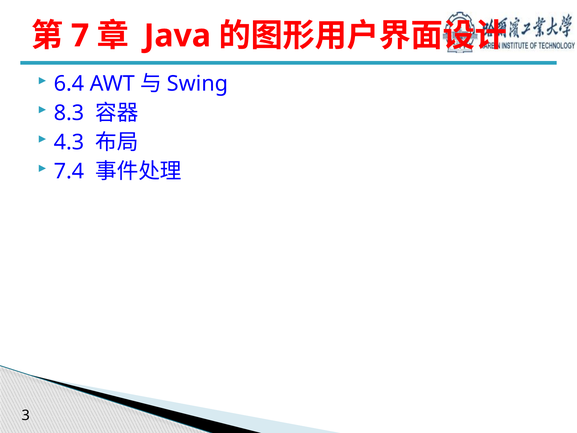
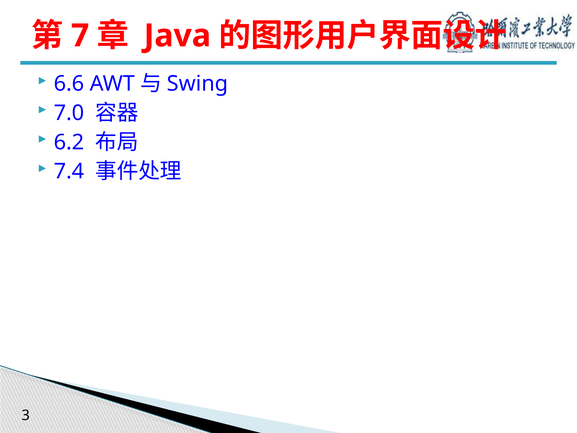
6.4: 6.4 -> 6.6
8.3: 8.3 -> 7.0
4.3: 4.3 -> 6.2
